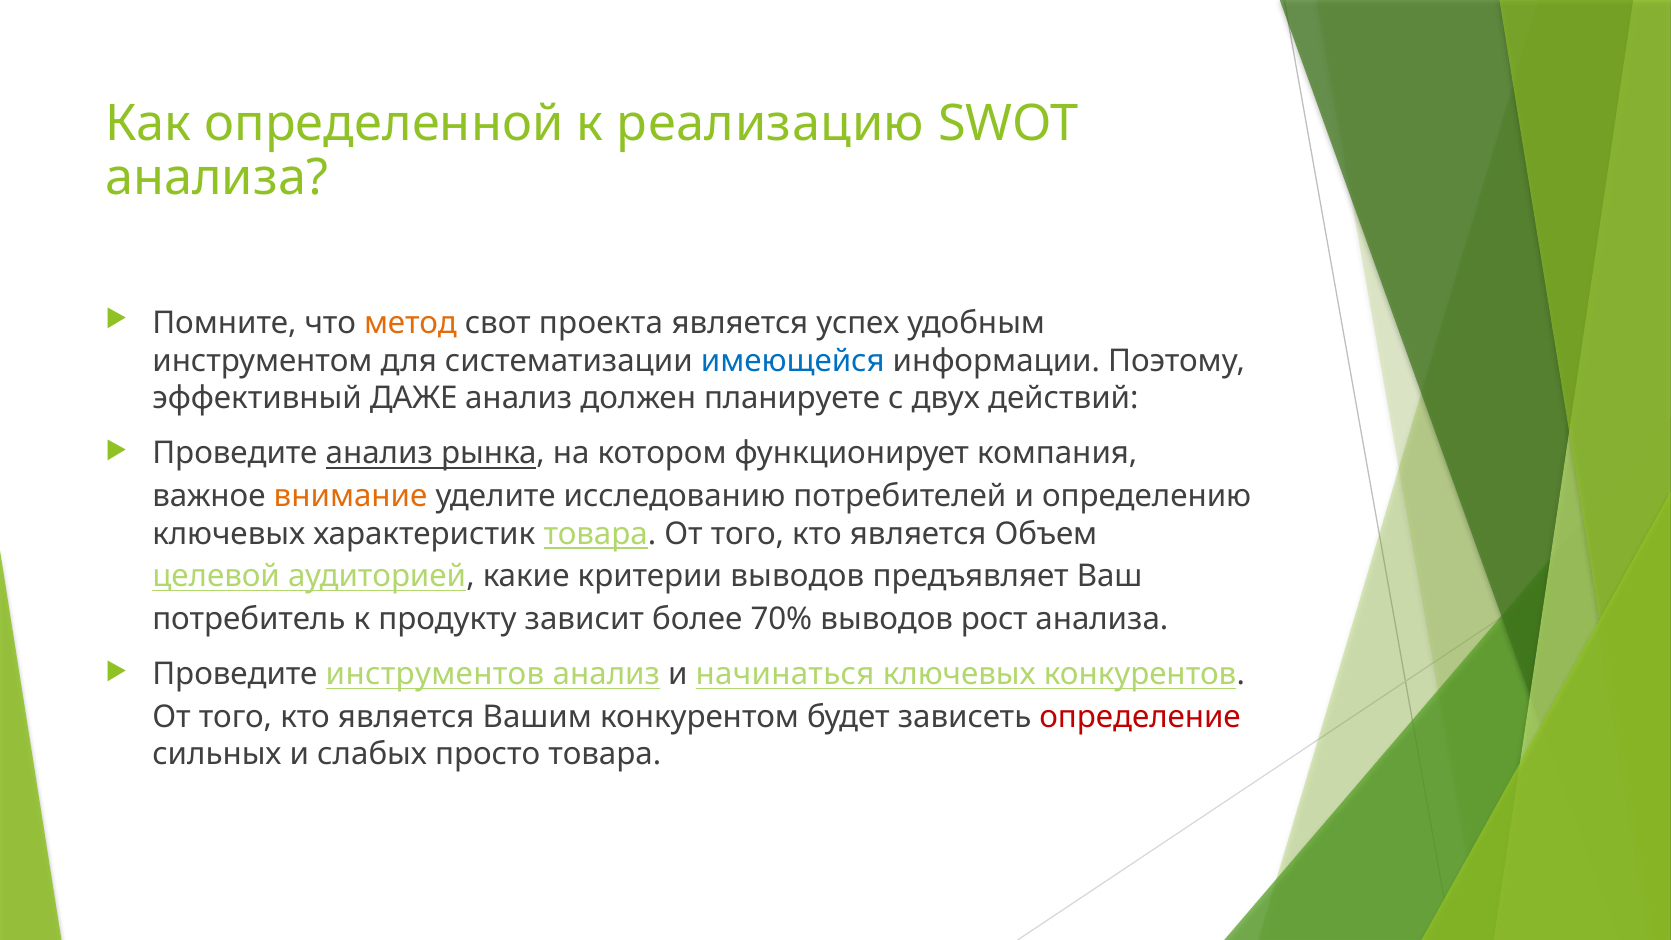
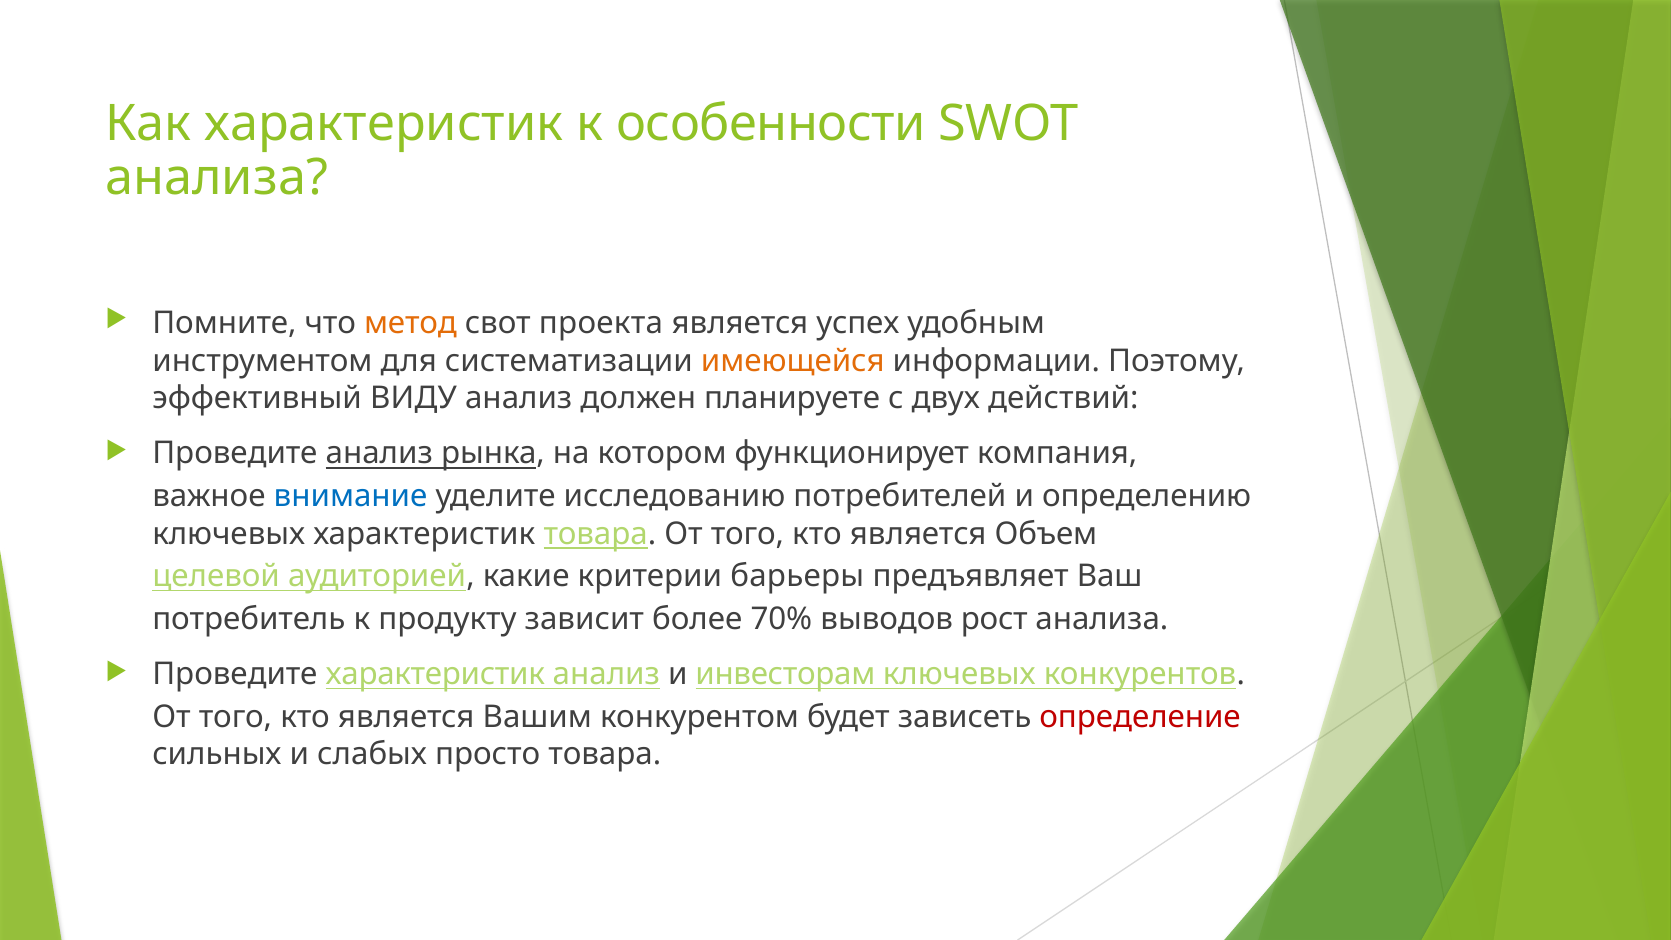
Как определенной: определенной -> характеристик
реализацию: реализацию -> особенности
имеющейся colour: blue -> orange
ДАЖЕ: ДАЖЕ -> ВИДУ
внимание colour: orange -> blue
критерии выводов: выводов -> барьеры
Проведите инструментов: инструментов -> характеристик
начинаться: начинаться -> инвесторам
